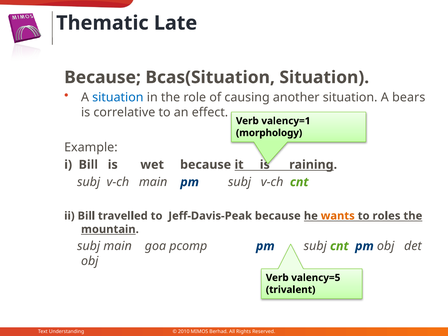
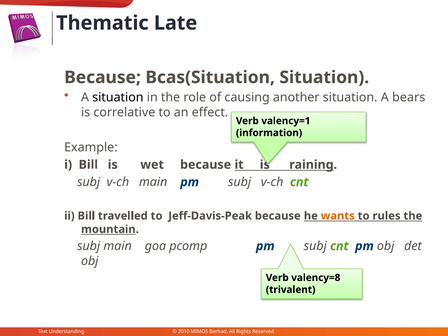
situation at (118, 97) colour: blue -> black
morphology: morphology -> information
roles: roles -> rules
valency=5: valency=5 -> valency=8
